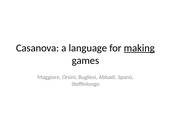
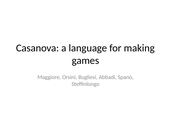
making underline: present -> none
